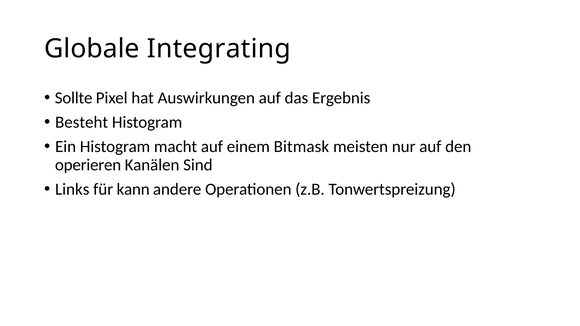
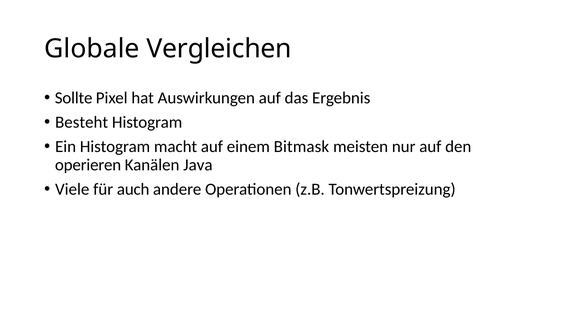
Integrating: Integrating -> Vergleichen
Sind: Sind -> Java
Links: Links -> Viele
kann: kann -> auch
